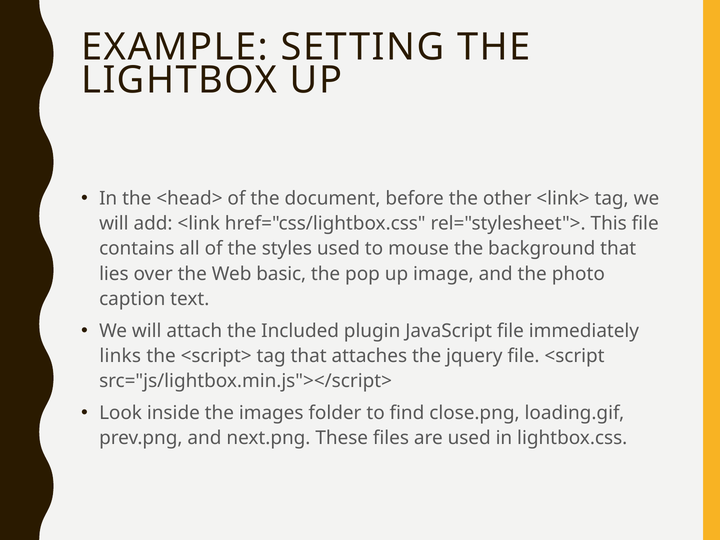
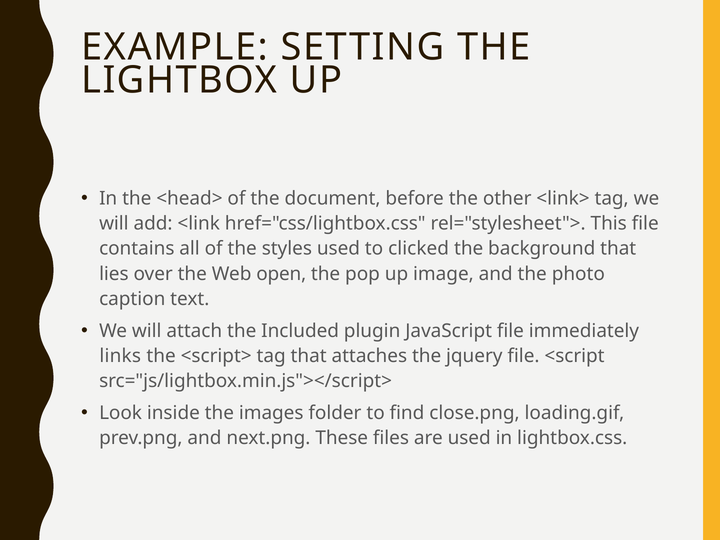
mouse: mouse -> clicked
basic: basic -> open
